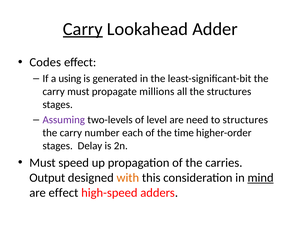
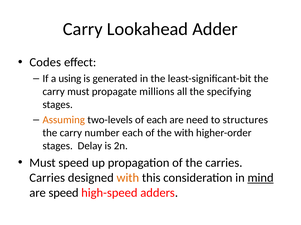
Carry at (83, 29) underline: present -> none
the structures: structures -> specifying
Assuming colour: purple -> orange
of level: level -> each
the time: time -> with
Output at (47, 178): Output -> Carries
are effect: effect -> speed
